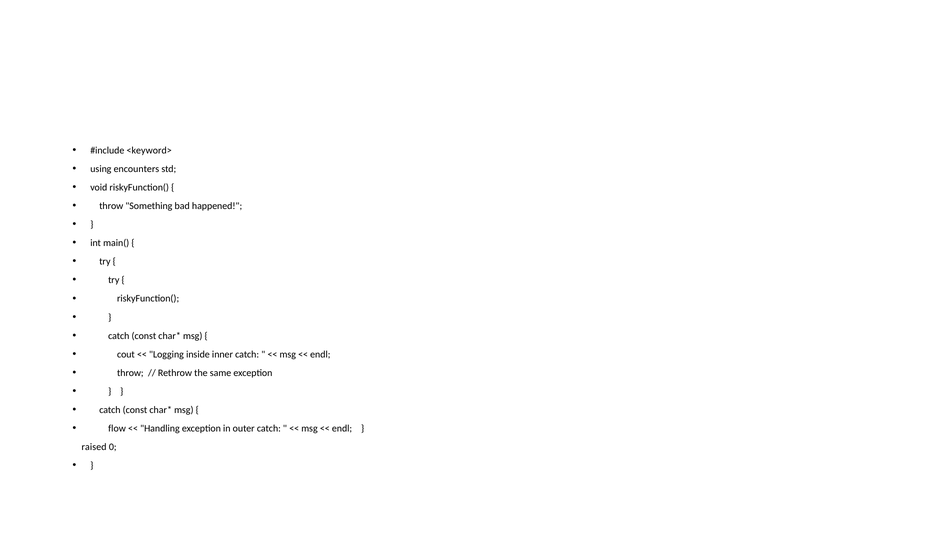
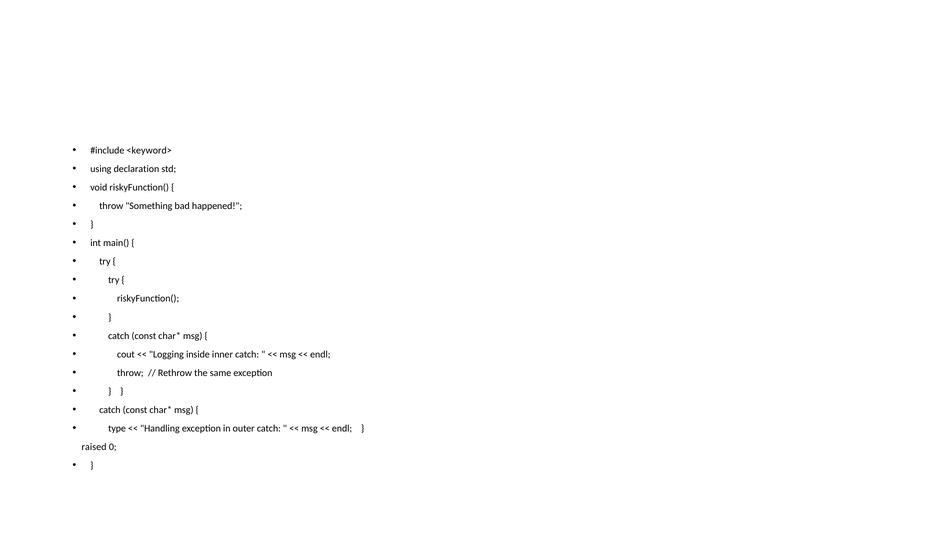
encounters: encounters -> declaration
flow: flow -> type
